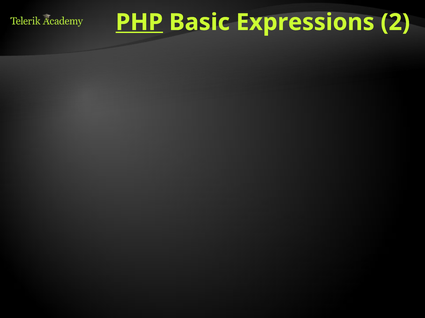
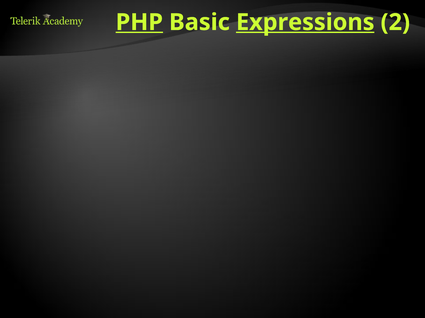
Expressions underline: none -> present
